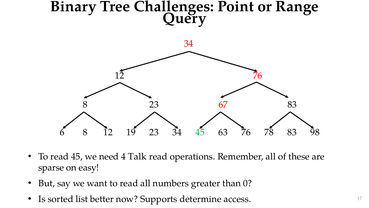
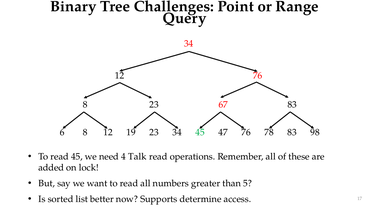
63: 63 -> 47
sparse: sparse -> added
easy: easy -> lock
0: 0 -> 5
